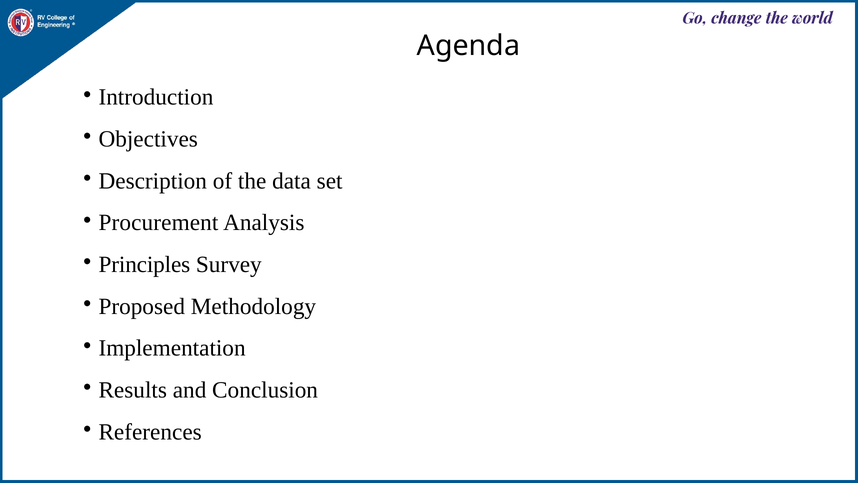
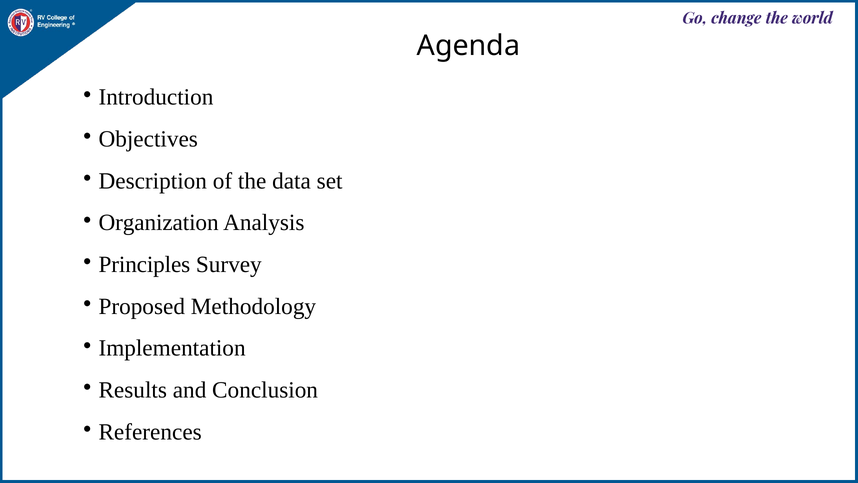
Procurement: Procurement -> Organization
